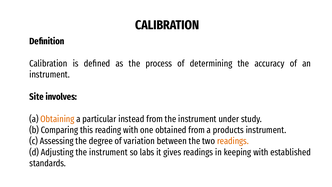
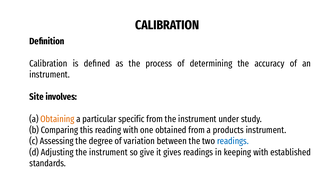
instead: instead -> specific
readings at (233, 141) colour: orange -> blue
labs: labs -> give
